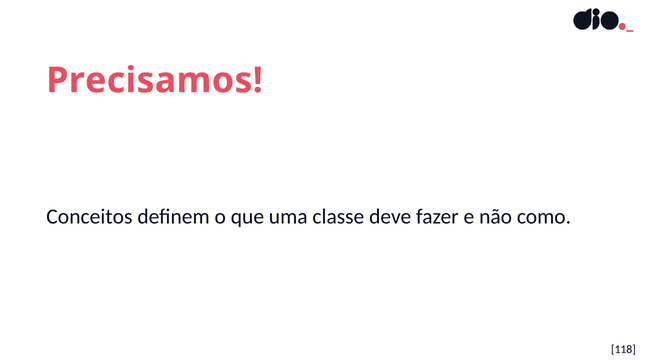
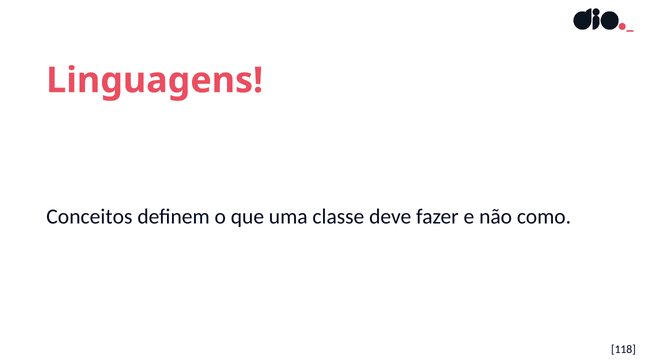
Precisamos: Precisamos -> Linguagens
